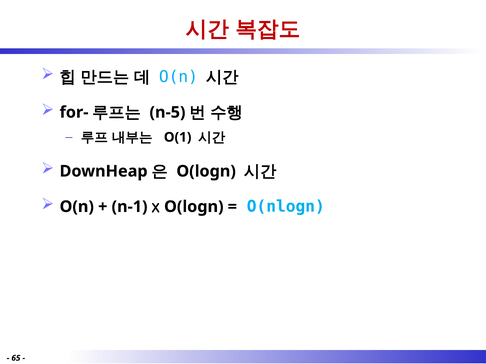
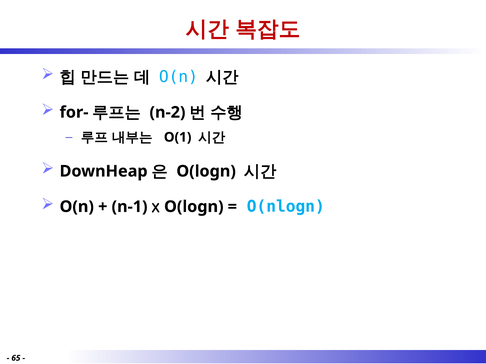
n-5: n-5 -> n-2
